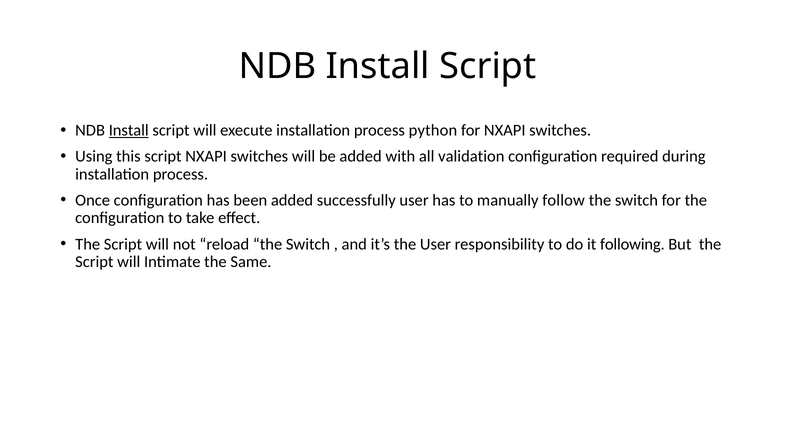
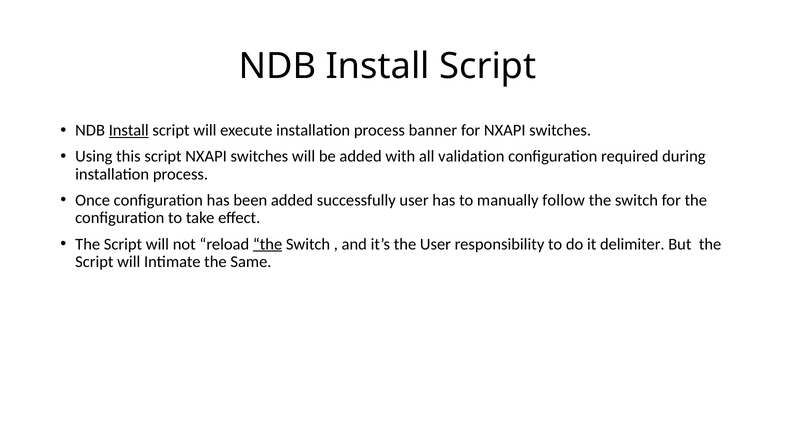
python: python -> banner
the at (268, 244) underline: none -> present
following: following -> delimiter
